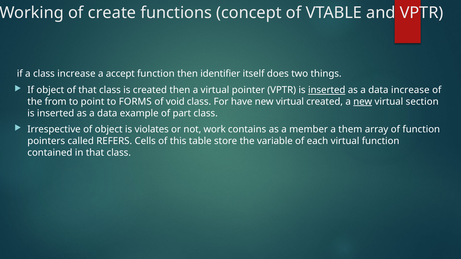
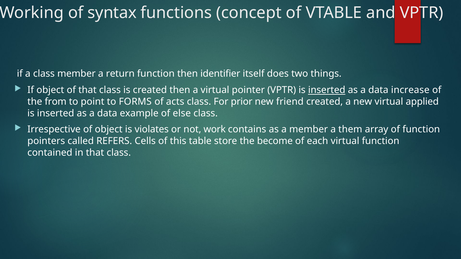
create: create -> syntax
class increase: increase -> member
accept: accept -> return
void: void -> acts
have: have -> prior
virtual at (290, 102): virtual -> friend
new at (363, 102) underline: present -> none
section: section -> applied
part: part -> else
variable: variable -> become
